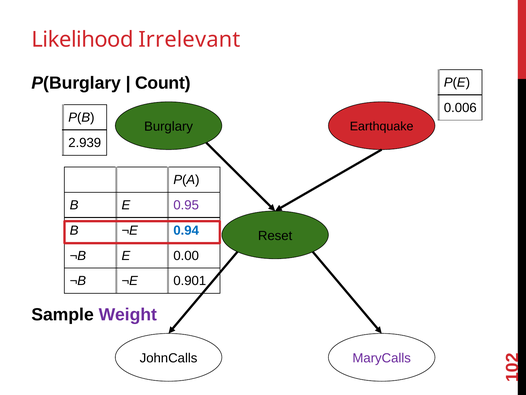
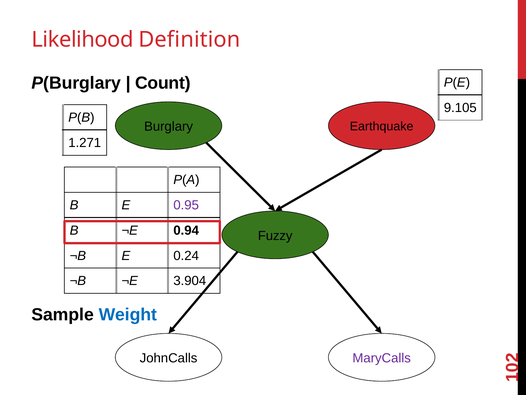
Irrelevant: Irrelevant -> Definition
0.006: 0.006 -> 9.105
2.939: 2.939 -> 1.271
0.94 colour: blue -> black
Reset: Reset -> Fuzzy
0.00: 0.00 -> 0.24
0.901: 0.901 -> 3.904
Weight colour: purple -> blue
